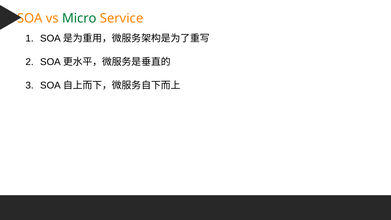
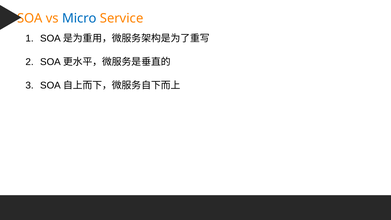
Micro colour: green -> blue
